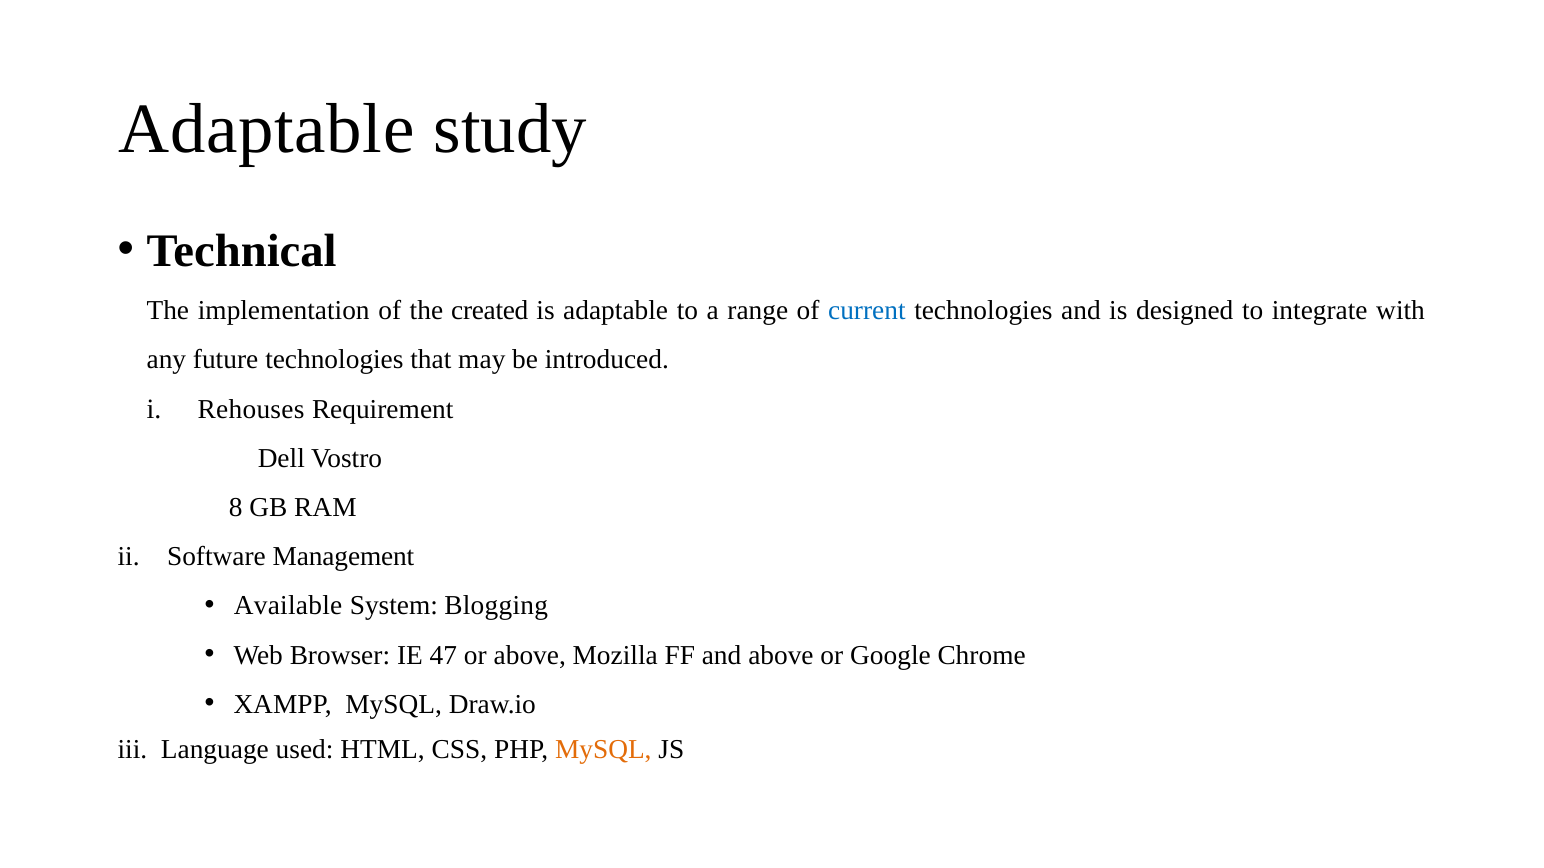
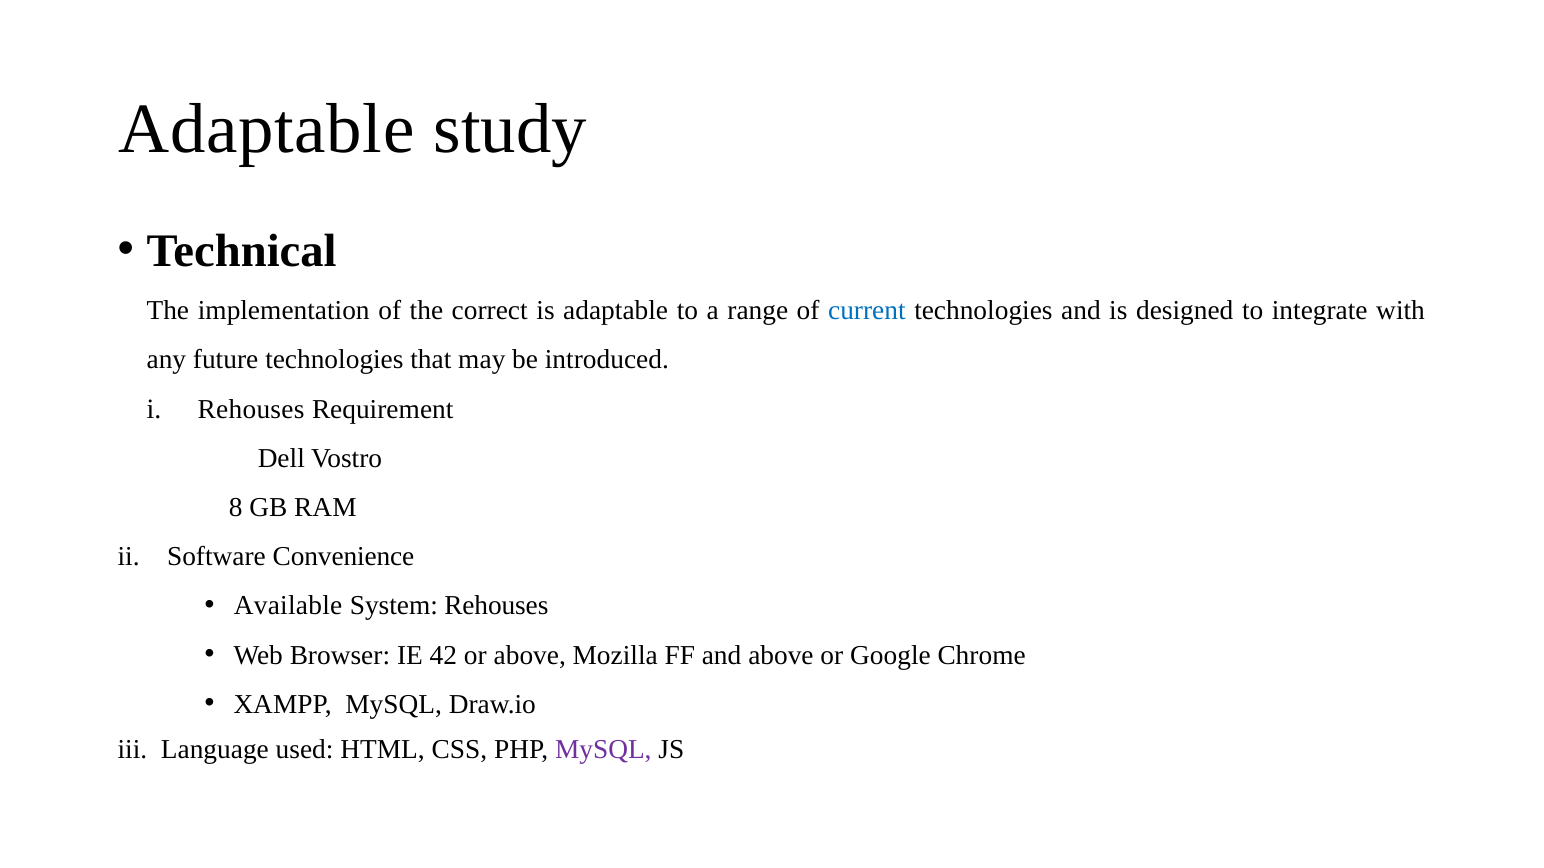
created: created -> correct
Management: Management -> Convenience
System Blogging: Blogging -> Rehouses
47: 47 -> 42
MySQL at (603, 750) colour: orange -> purple
